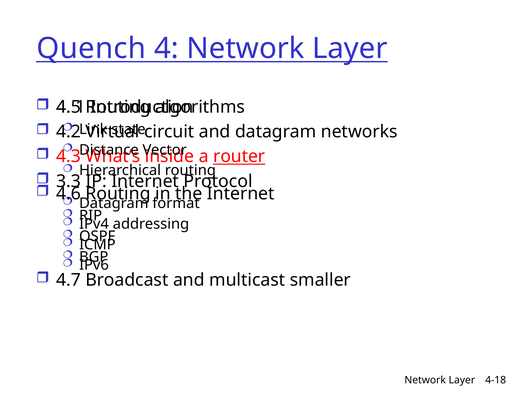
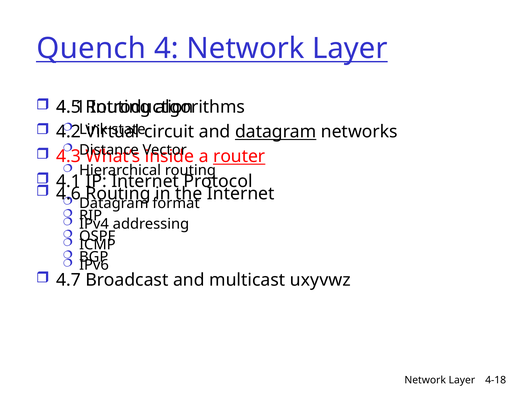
datagram at (276, 132) underline: none -> present
3.3: 3.3 -> 4.1
smaller: smaller -> uxyvwz
